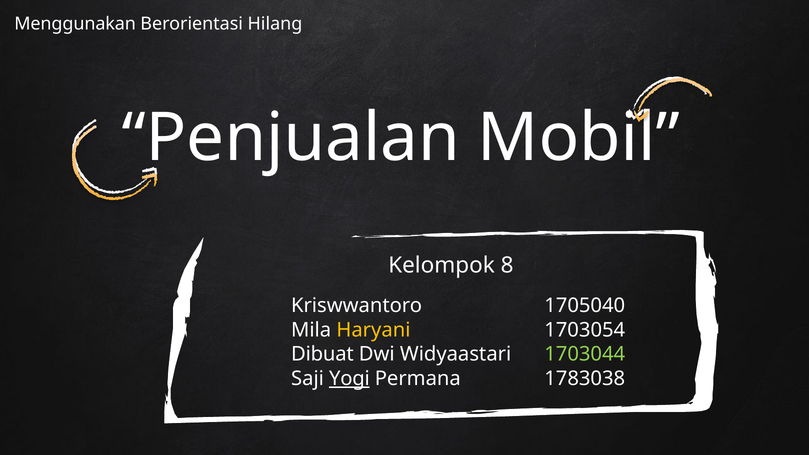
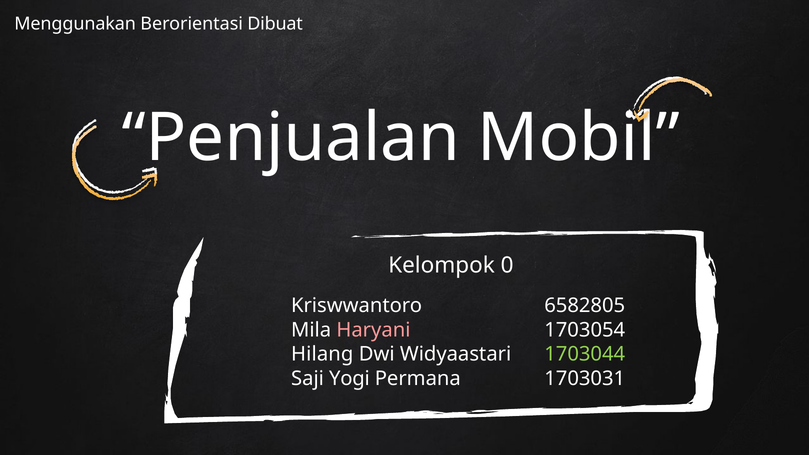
Hilang: Hilang -> Dibuat
8: 8 -> 0
1705040: 1705040 -> 6582805
Haryani colour: yellow -> pink
Dibuat: Dibuat -> Hilang
Yogi underline: present -> none
1783038: 1783038 -> 1703031
